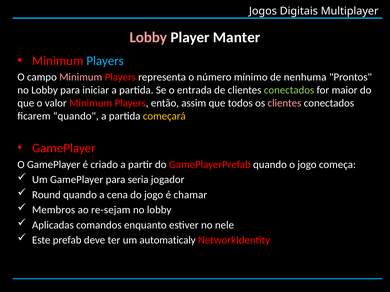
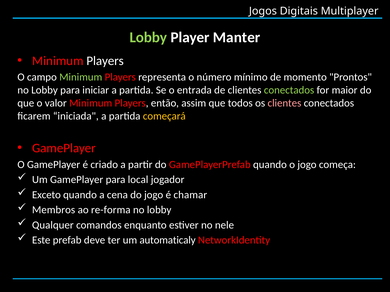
Lobby at (148, 37) colour: pink -> light green
Players at (105, 61) colour: light blue -> white
Minimum at (81, 77) colour: pink -> light green
nenhuma: nenhuma -> momento
ficarem quando: quando -> iniciada
seria: seria -> local
Round: Round -> Exceto
re-sejam: re-sejam -> re-forma
Aplicadas: Aplicadas -> Qualquer
